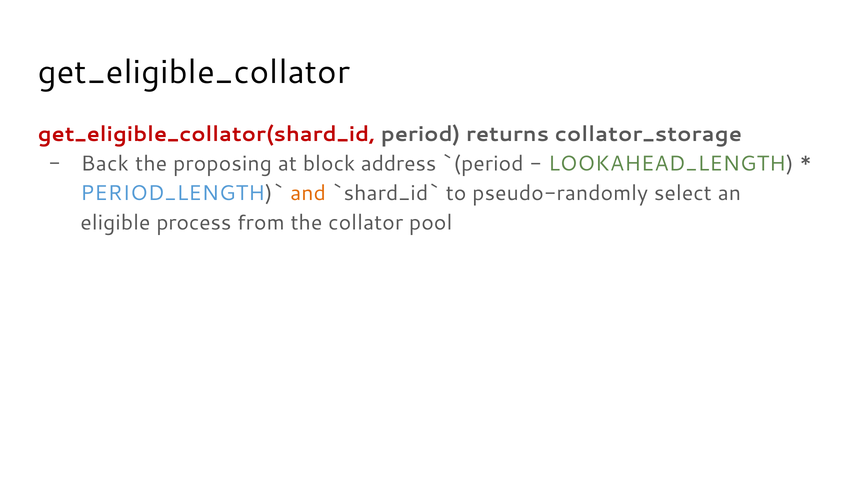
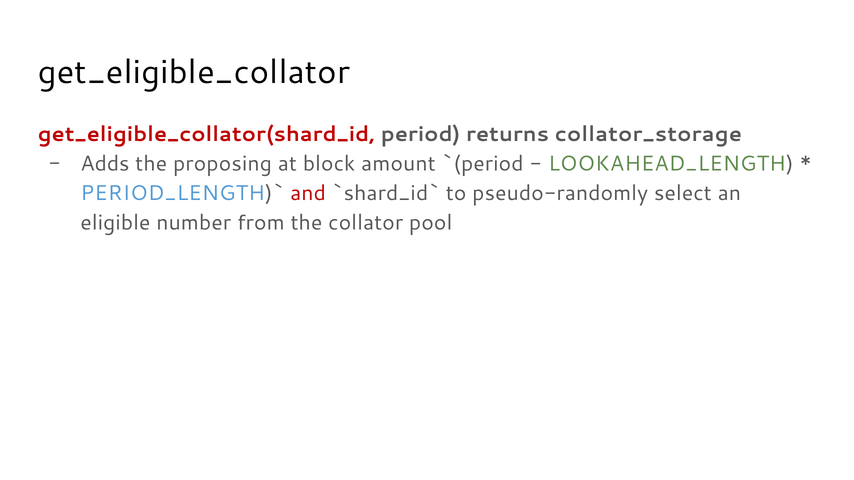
Back: Back -> Adds
address: address -> amount
and colour: orange -> red
process: process -> number
